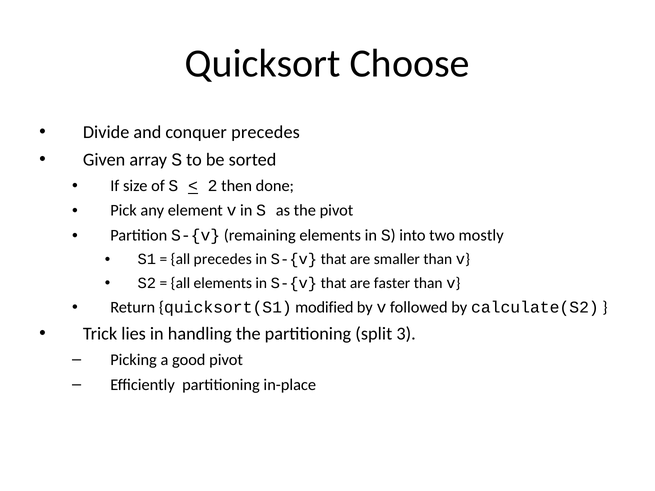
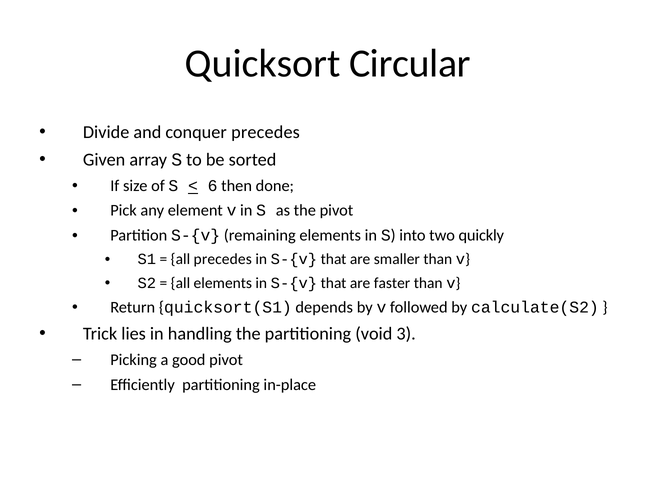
Choose: Choose -> Circular
2: 2 -> 6
mostly: mostly -> quickly
modified: modified -> depends
split: split -> void
